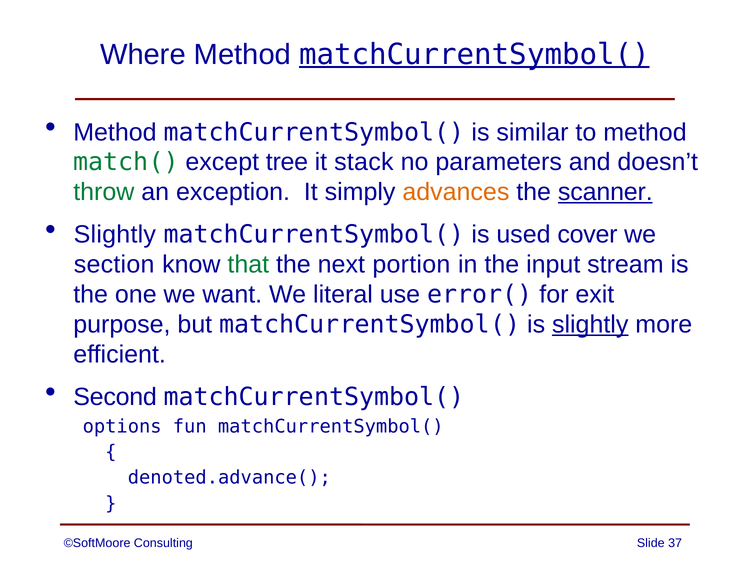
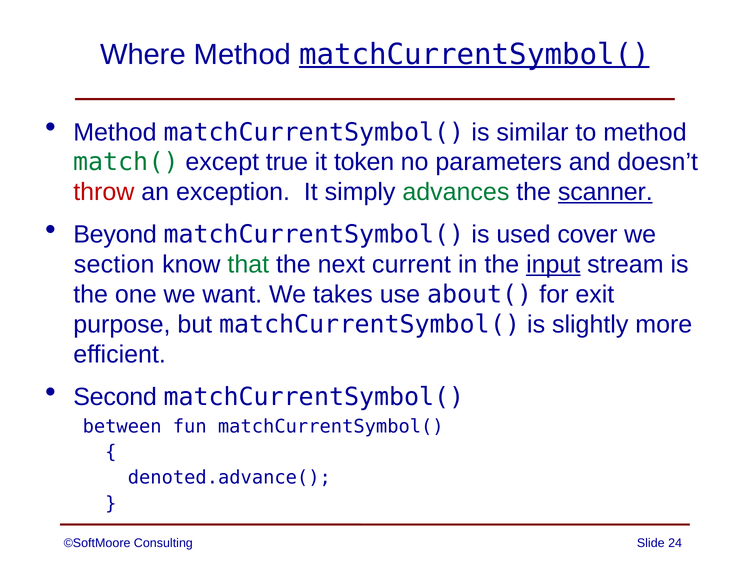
tree: tree -> true
stack: stack -> token
throw colour: green -> red
advances colour: orange -> green
Slightly at (115, 235): Slightly -> Beyond
portion: portion -> current
input underline: none -> present
literal: literal -> takes
error(: error( -> about(
slightly at (590, 325) underline: present -> none
options: options -> between
37: 37 -> 24
